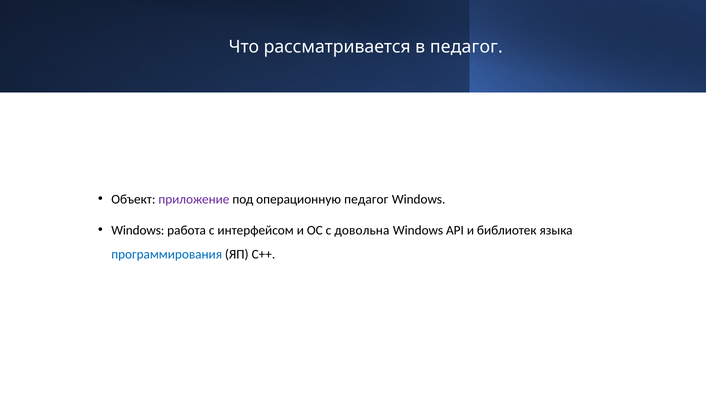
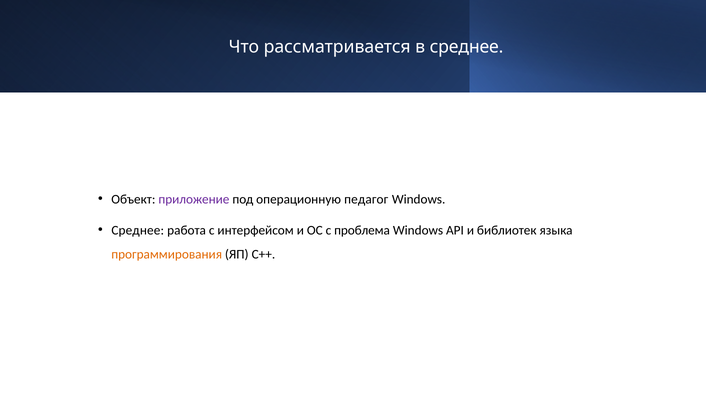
в педагог: педагог -> среднее
Windows at (138, 230): Windows -> Среднее
довольна: довольна -> проблема
программирования colour: blue -> orange
